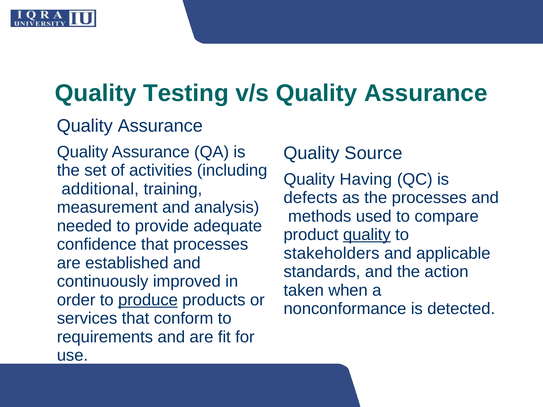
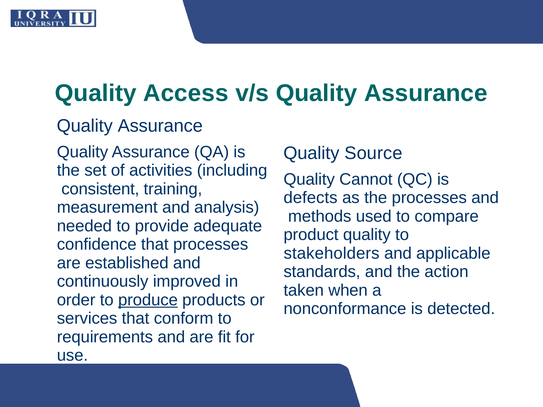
Testing: Testing -> Access
Having: Having -> Cannot
additional: additional -> consistent
quality at (367, 235) underline: present -> none
